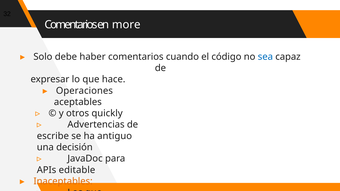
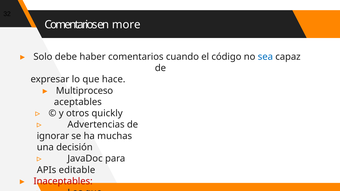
Operaciones: Operaciones -> Multiproceso
escribe: escribe -> ignorar
antiguo: antiguo -> muchas
Inaceptables colour: orange -> red
